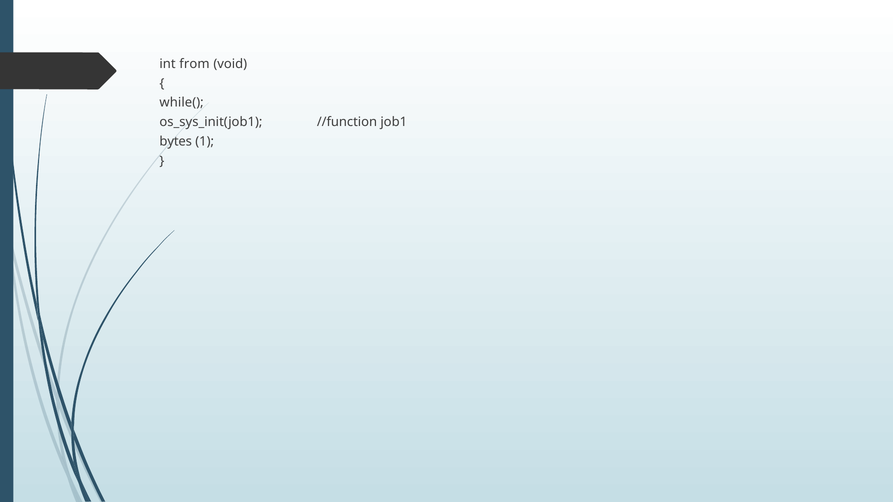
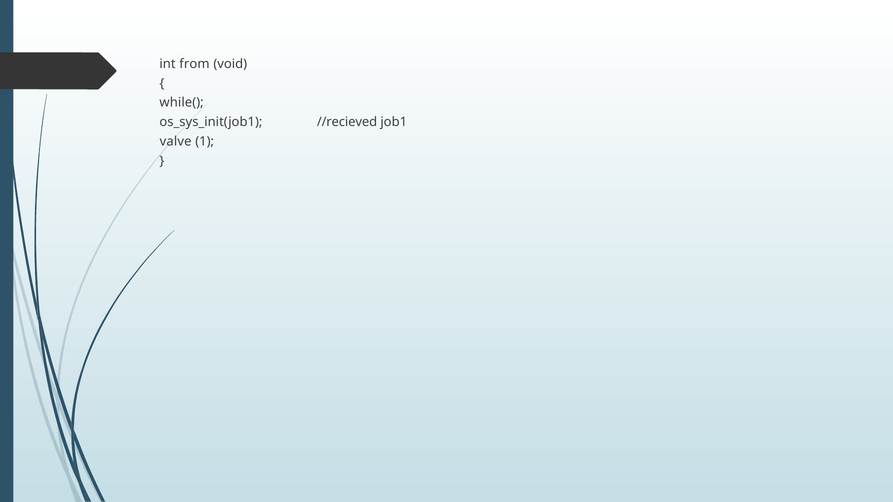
//function: //function -> //recieved
bytes: bytes -> valve
